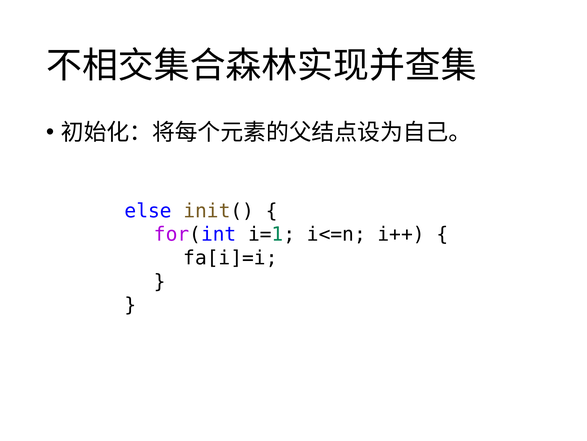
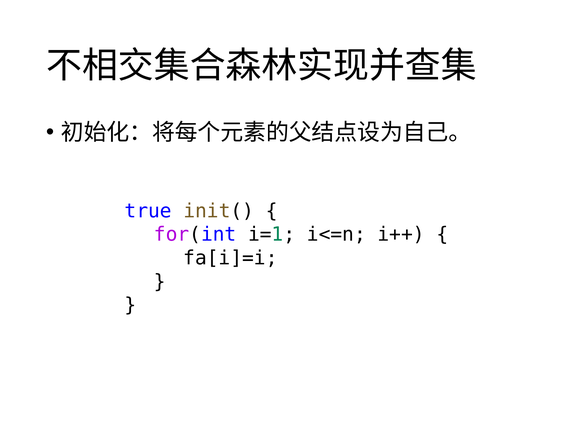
else: else -> true
